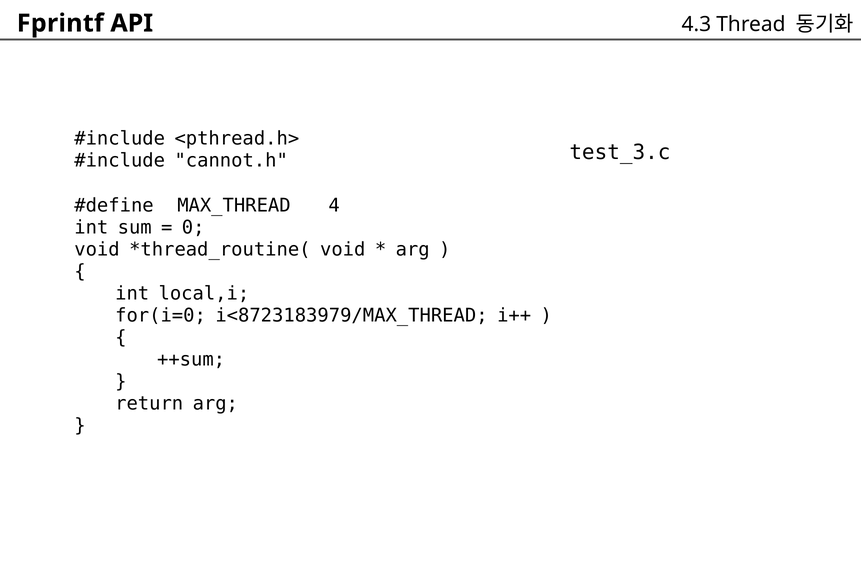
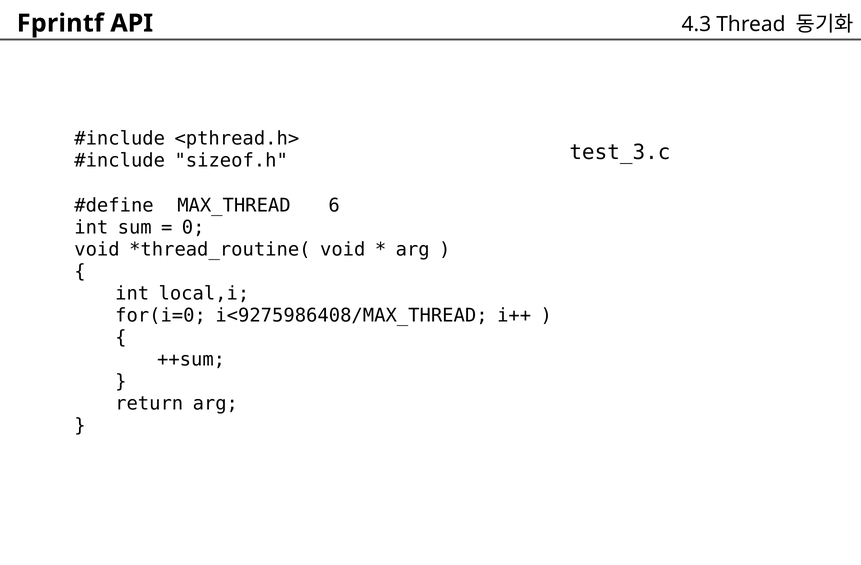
cannot.h: cannot.h -> sizeof.h
4: 4 -> 6
i<8723183979/MAX_THREAD: i<8723183979/MAX_THREAD -> i<9275986408/MAX_THREAD
